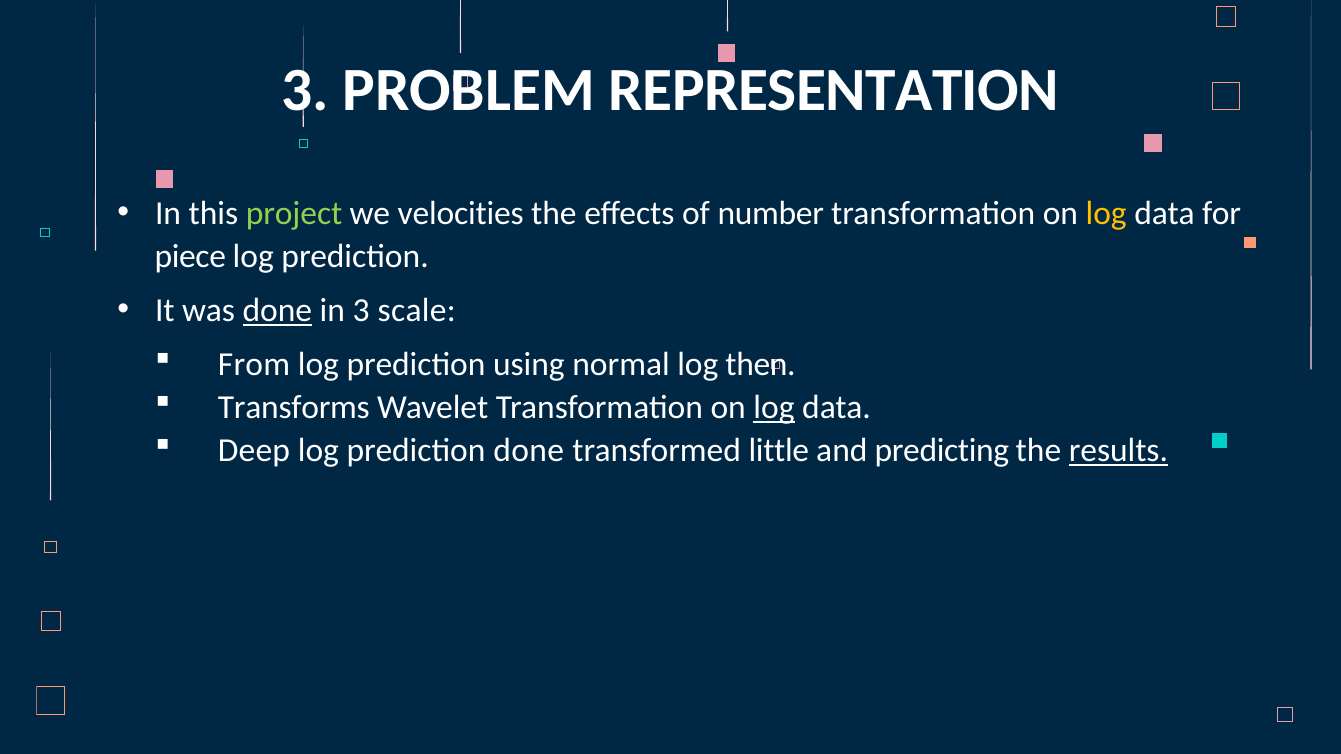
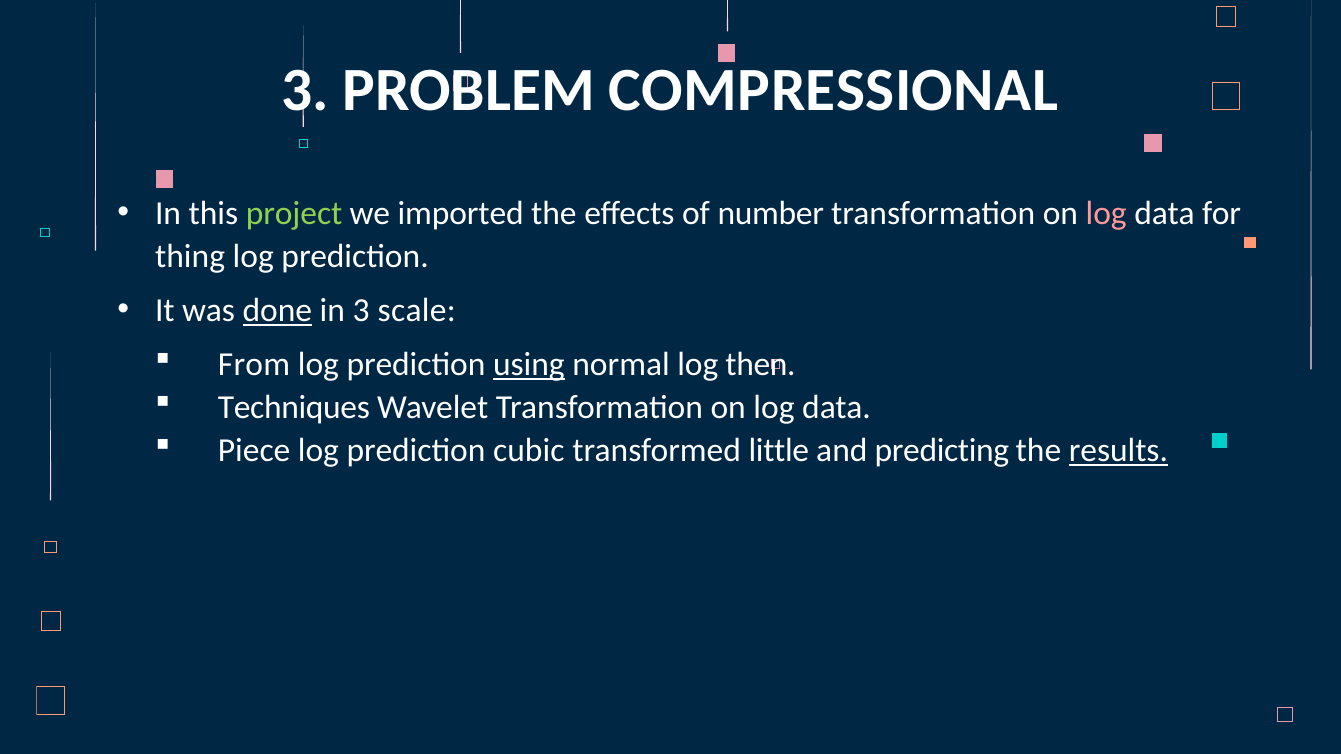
REPRESENTATION: REPRESENTATION -> COMPRESSIONAL
velocities: velocities -> imported
log at (1106, 214) colour: yellow -> pink
piece: piece -> thing
using underline: none -> present
Transforms: Transforms -> Techniques
log at (774, 408) underline: present -> none
Deep: Deep -> Piece
prediction done: done -> cubic
